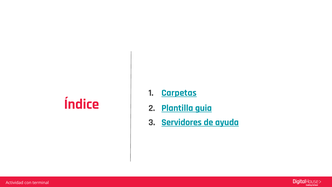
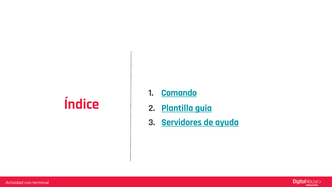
Carpetas: Carpetas -> Comando
